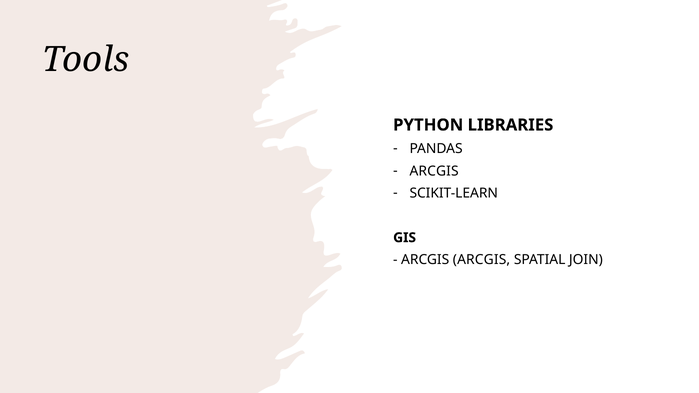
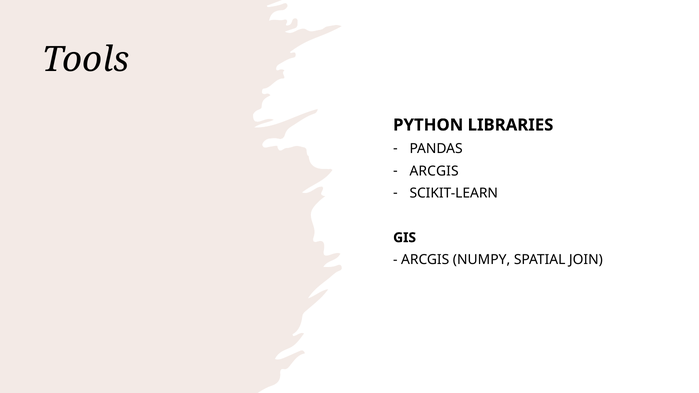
ARCGIS ARCGIS: ARCGIS -> NUMPY
